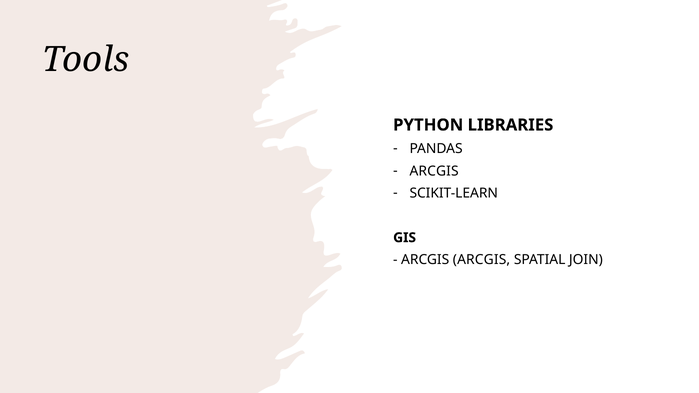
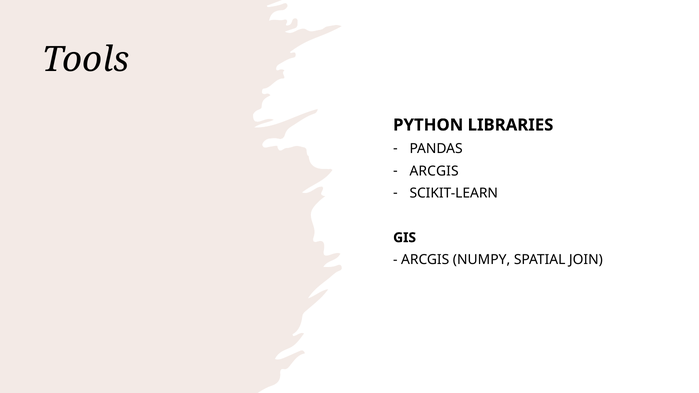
ARCGIS ARCGIS: ARCGIS -> NUMPY
